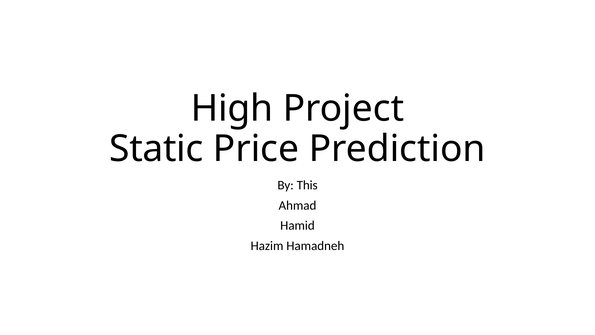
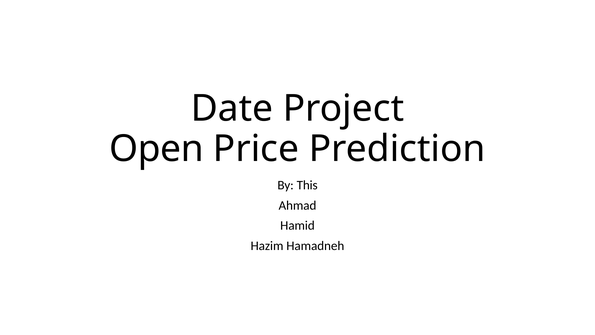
High: High -> Date
Static: Static -> Open
